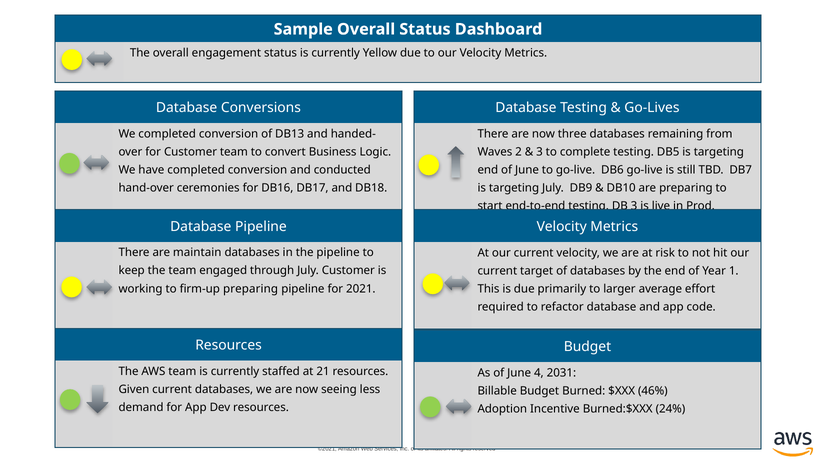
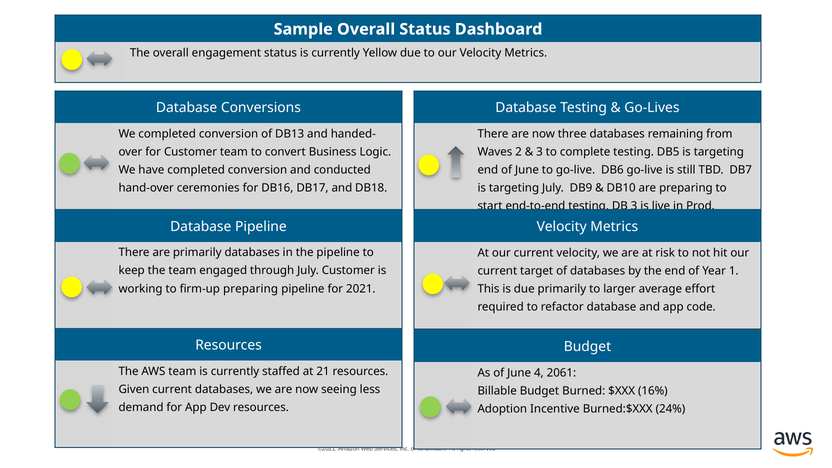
are maintain: maintain -> primarily
2031: 2031 -> 2061
46%: 46% -> 16%
